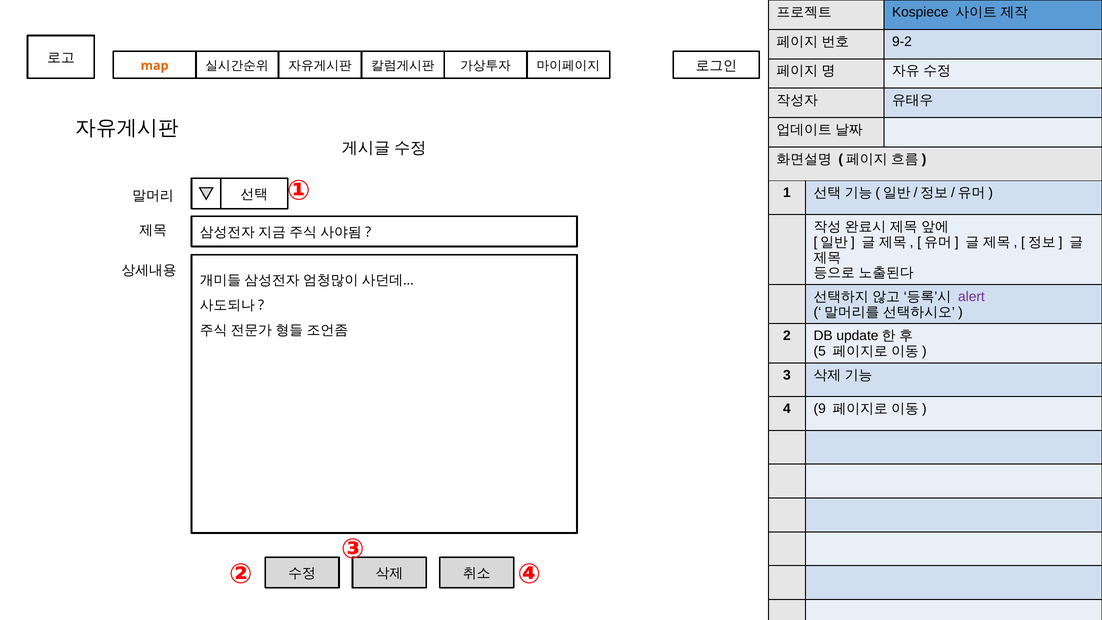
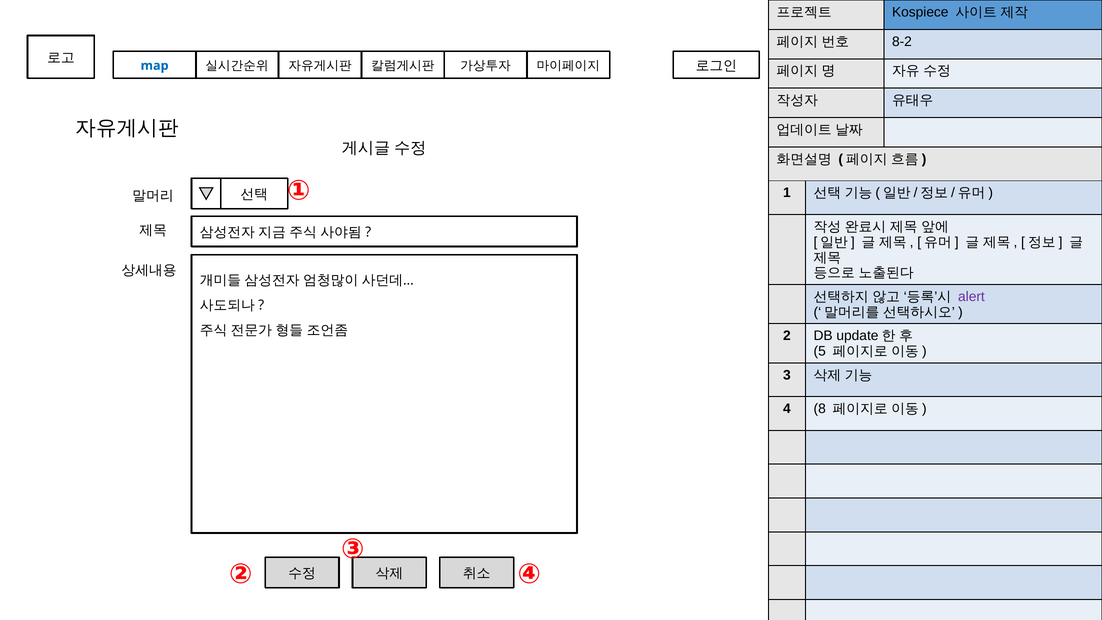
9-2: 9-2 -> 8-2
map colour: orange -> blue
9: 9 -> 8
